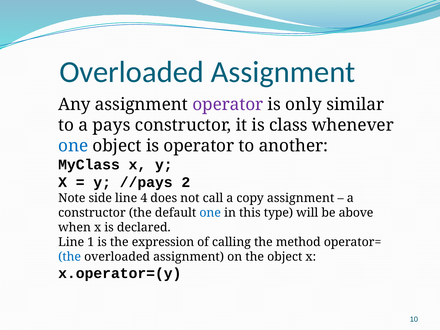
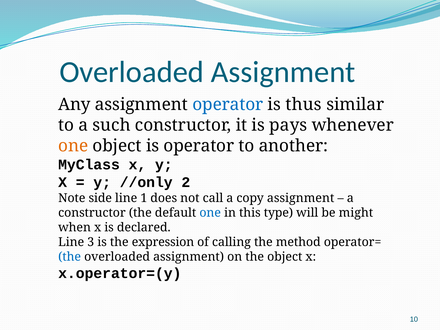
operator at (228, 105) colour: purple -> blue
only: only -> thus
pays: pays -> such
class: class -> pays
one at (73, 146) colour: blue -> orange
//pays: //pays -> //only
4: 4 -> 1
above: above -> might
1: 1 -> 3
